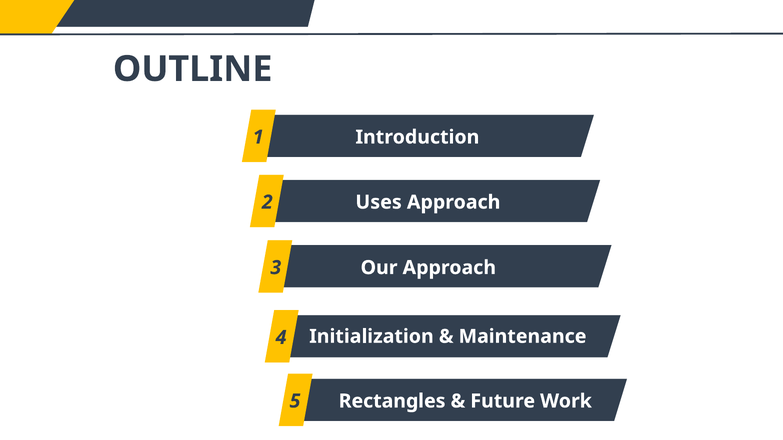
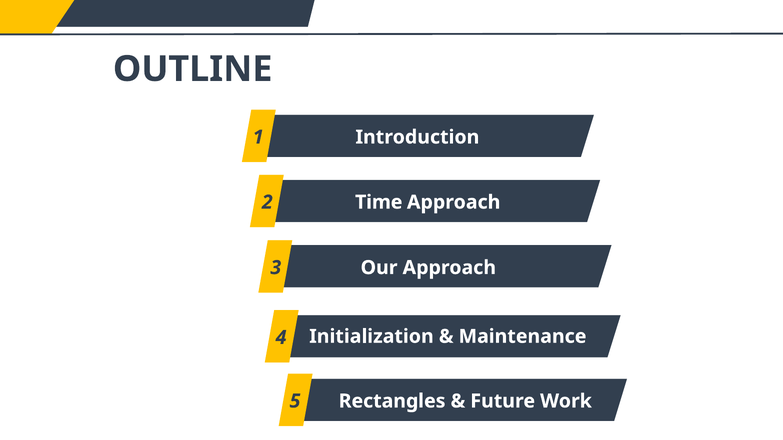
Uses: Uses -> Time
